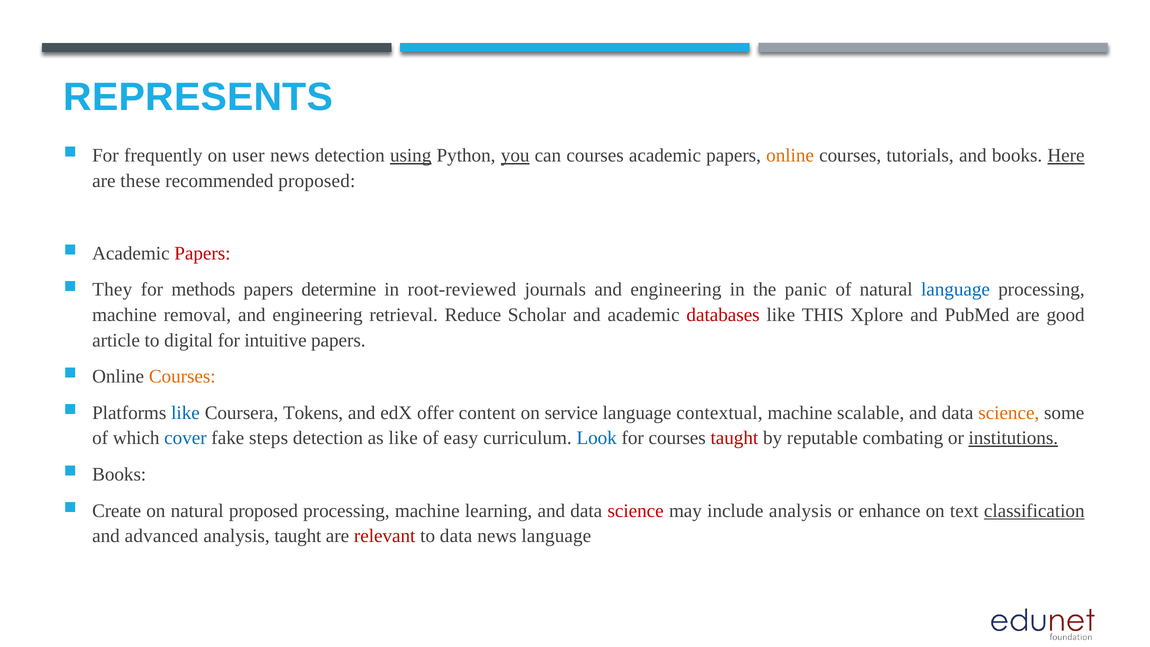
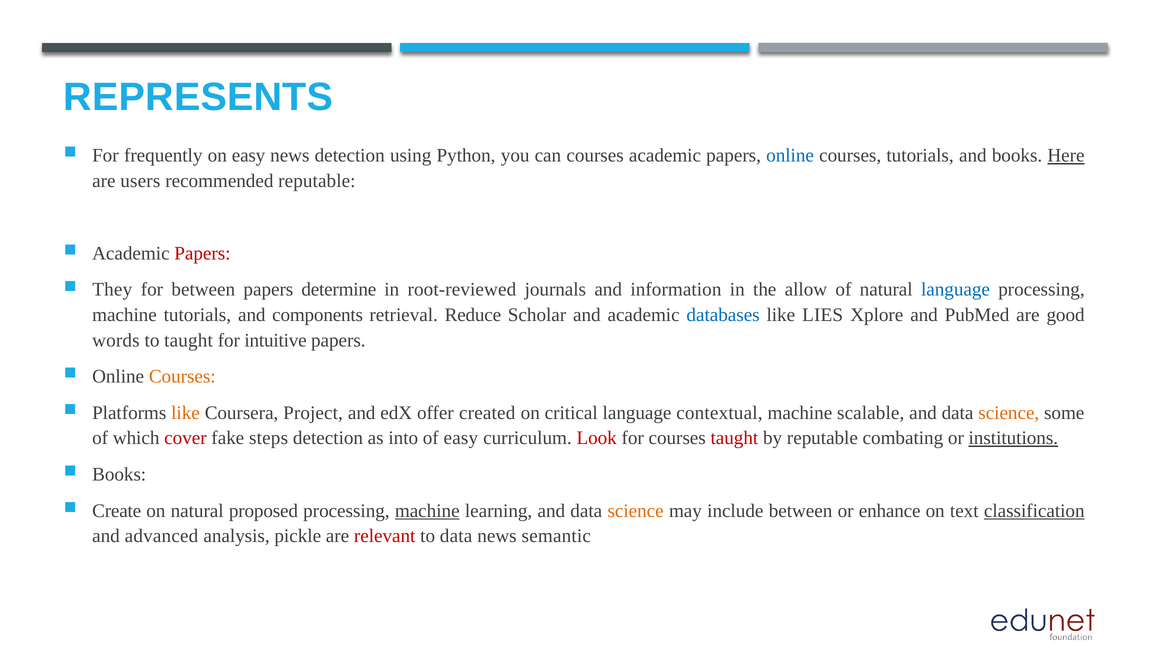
on user: user -> easy
using underline: present -> none
you underline: present -> none
online at (790, 155) colour: orange -> blue
these: these -> users
recommended proposed: proposed -> reputable
for methods: methods -> between
journals and engineering: engineering -> information
panic: panic -> allow
machine removal: removal -> tutorials
engineering at (318, 315): engineering -> components
databases colour: red -> blue
THIS: THIS -> LIES
article: article -> words
to digital: digital -> taught
like at (185, 413) colour: blue -> orange
Tokens: Tokens -> Project
content: content -> created
service: service -> critical
cover colour: blue -> red
as like: like -> into
Look colour: blue -> red
machine at (427, 511) underline: none -> present
science at (636, 511) colour: red -> orange
include analysis: analysis -> between
analysis taught: taught -> pickle
news language: language -> semantic
